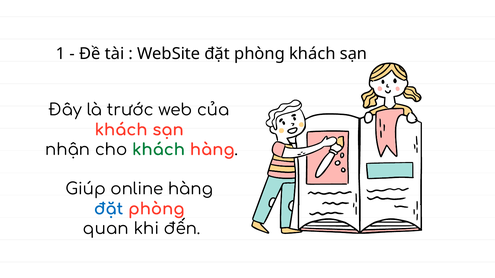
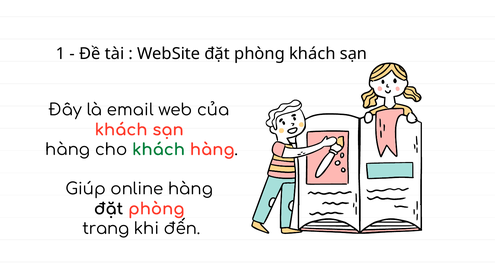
trước: trước -> email
nhận at (68, 150): nhận -> hàng
đặt at (109, 209) colour: blue -> black
quan: quan -> trang
